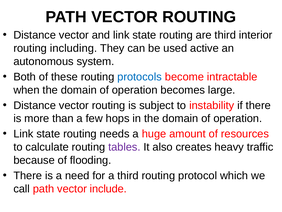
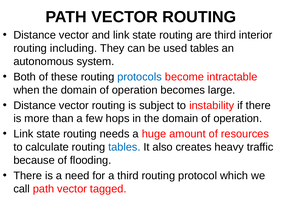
used active: active -> tables
tables at (124, 147) colour: purple -> blue
include: include -> tagged
